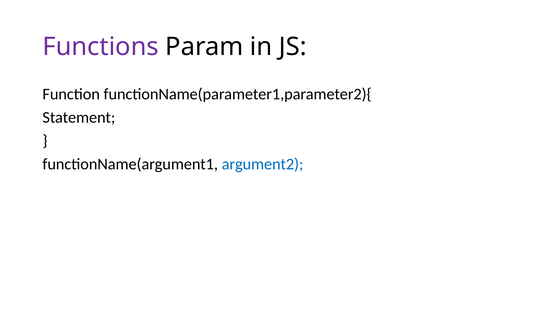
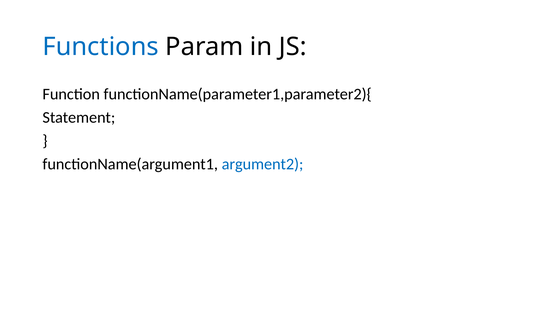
Functions colour: purple -> blue
